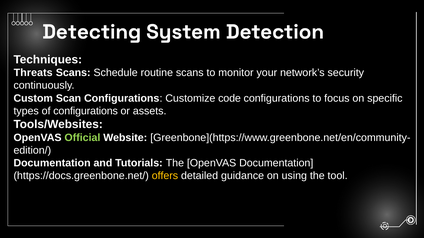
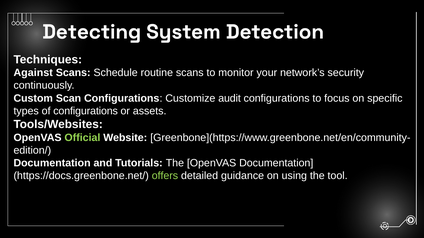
Threats: Threats -> Against
code: code -> audit
offers colour: yellow -> light green
